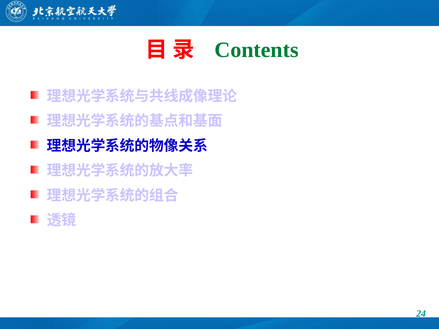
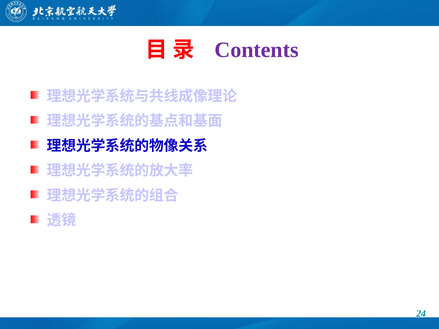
Contents colour: green -> purple
